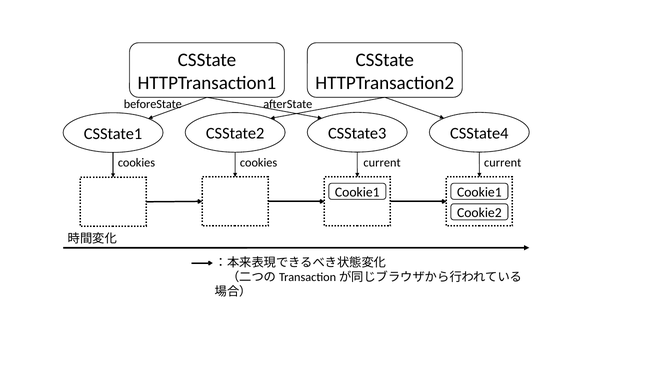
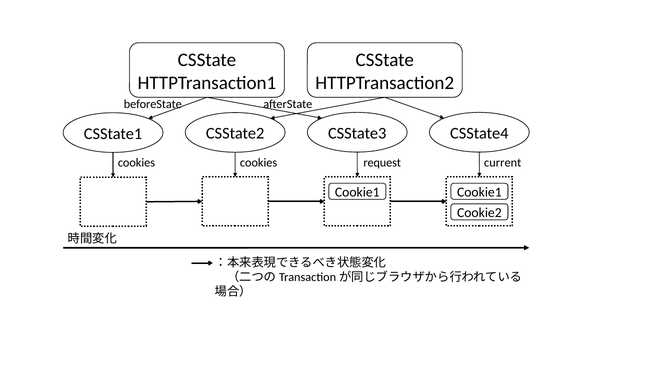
cookies current: current -> request
